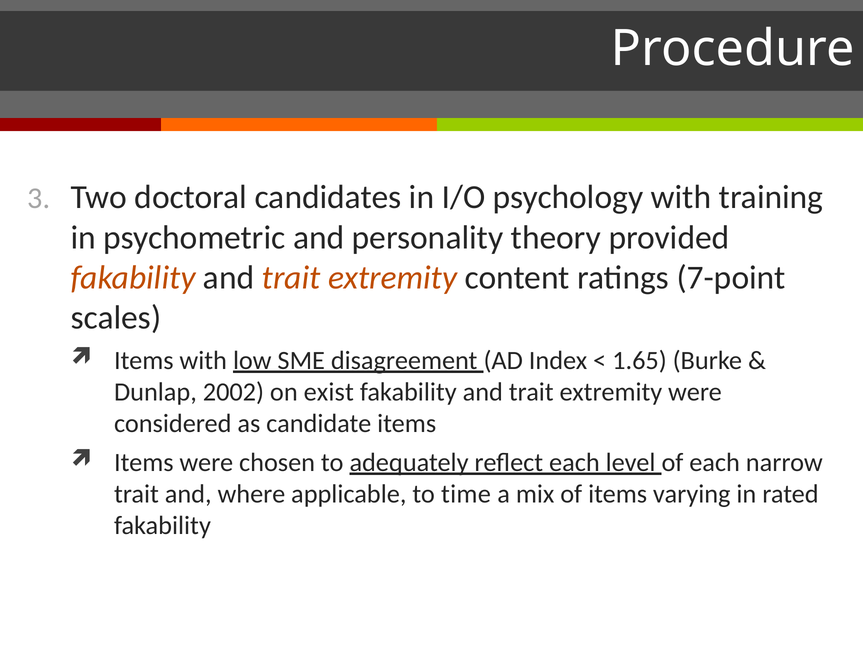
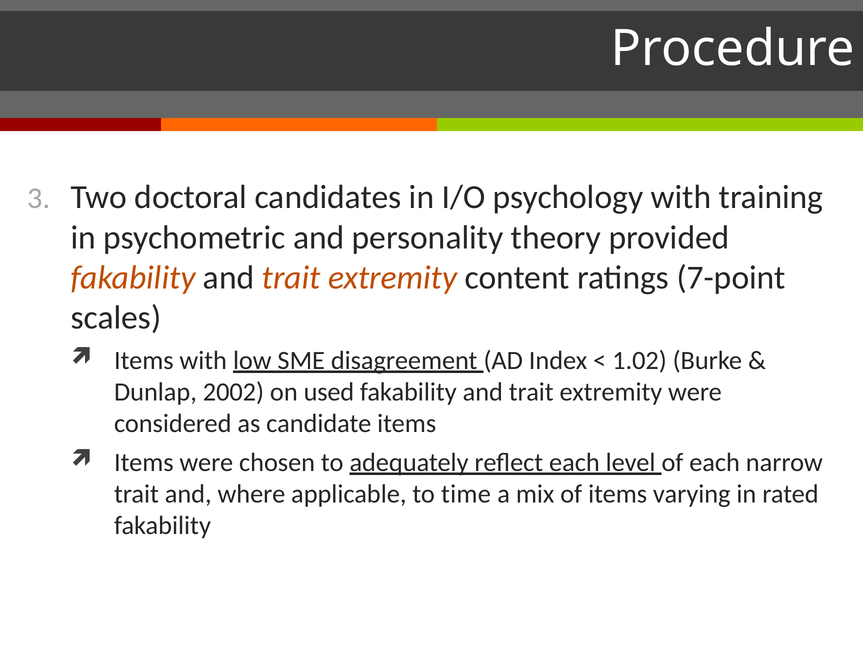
1.65: 1.65 -> 1.02
exist: exist -> used
